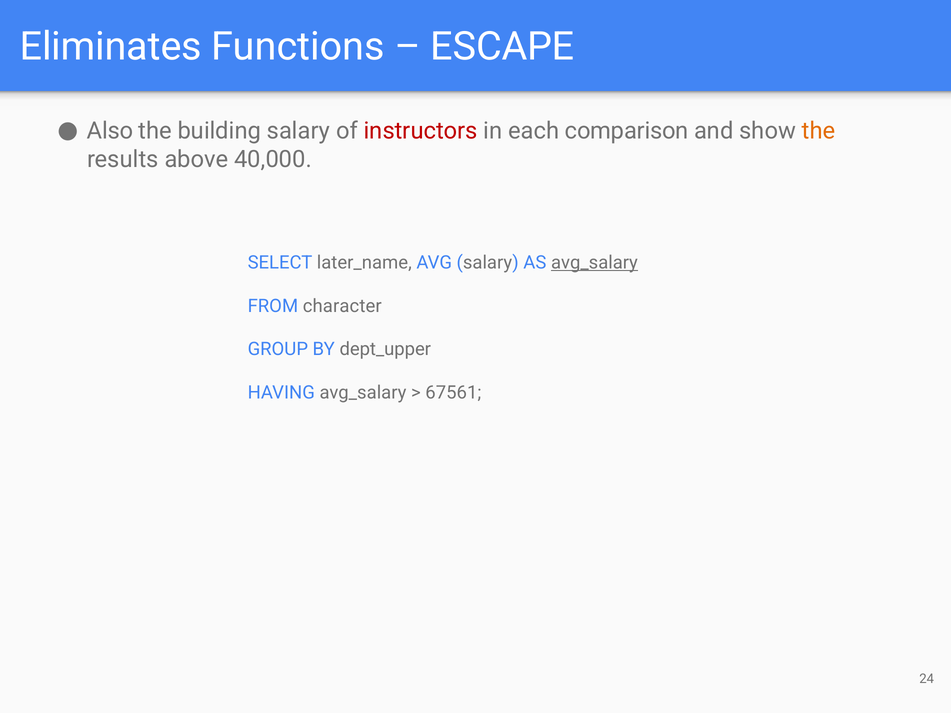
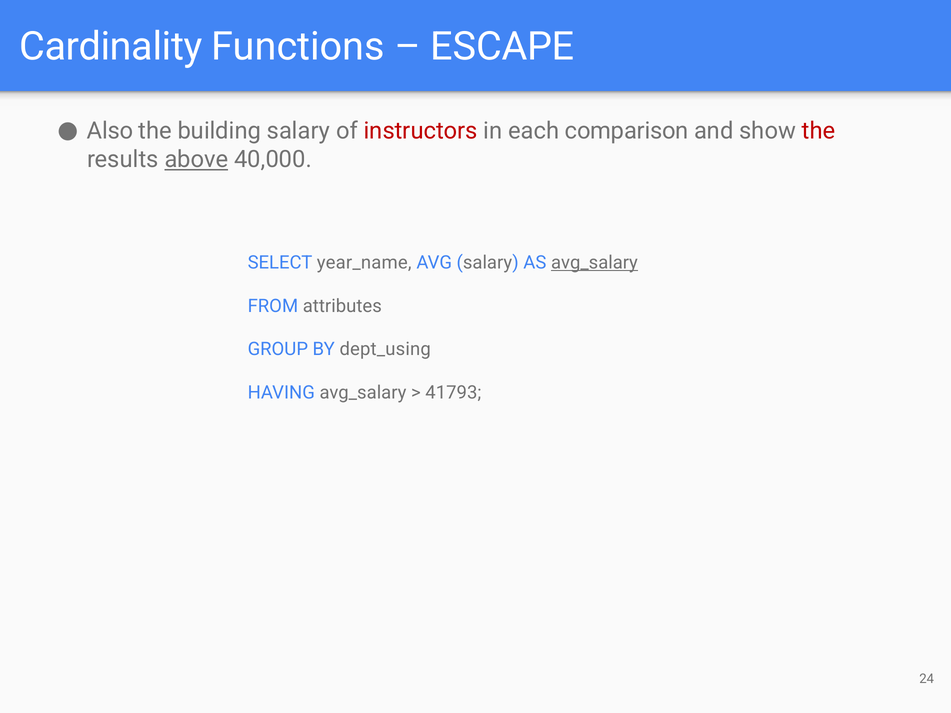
Eliminates: Eliminates -> Cardinality
the at (819, 131) colour: orange -> red
above underline: none -> present
later_name: later_name -> year_name
character: character -> attributes
dept_upper: dept_upper -> dept_using
67561: 67561 -> 41793
